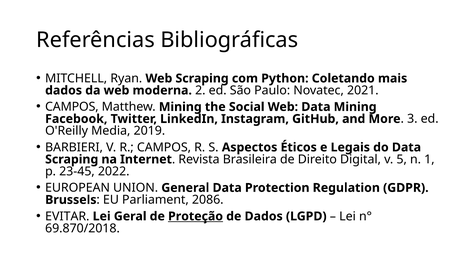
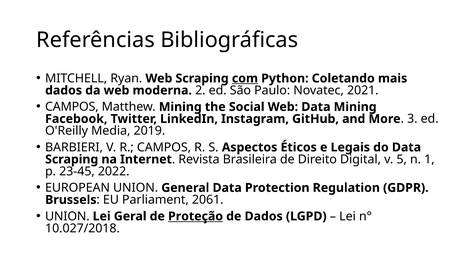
com underline: none -> present
2086: 2086 -> 2061
EVITAR at (67, 216): EVITAR -> UNION
69.870/2018: 69.870/2018 -> 10.027/2018
